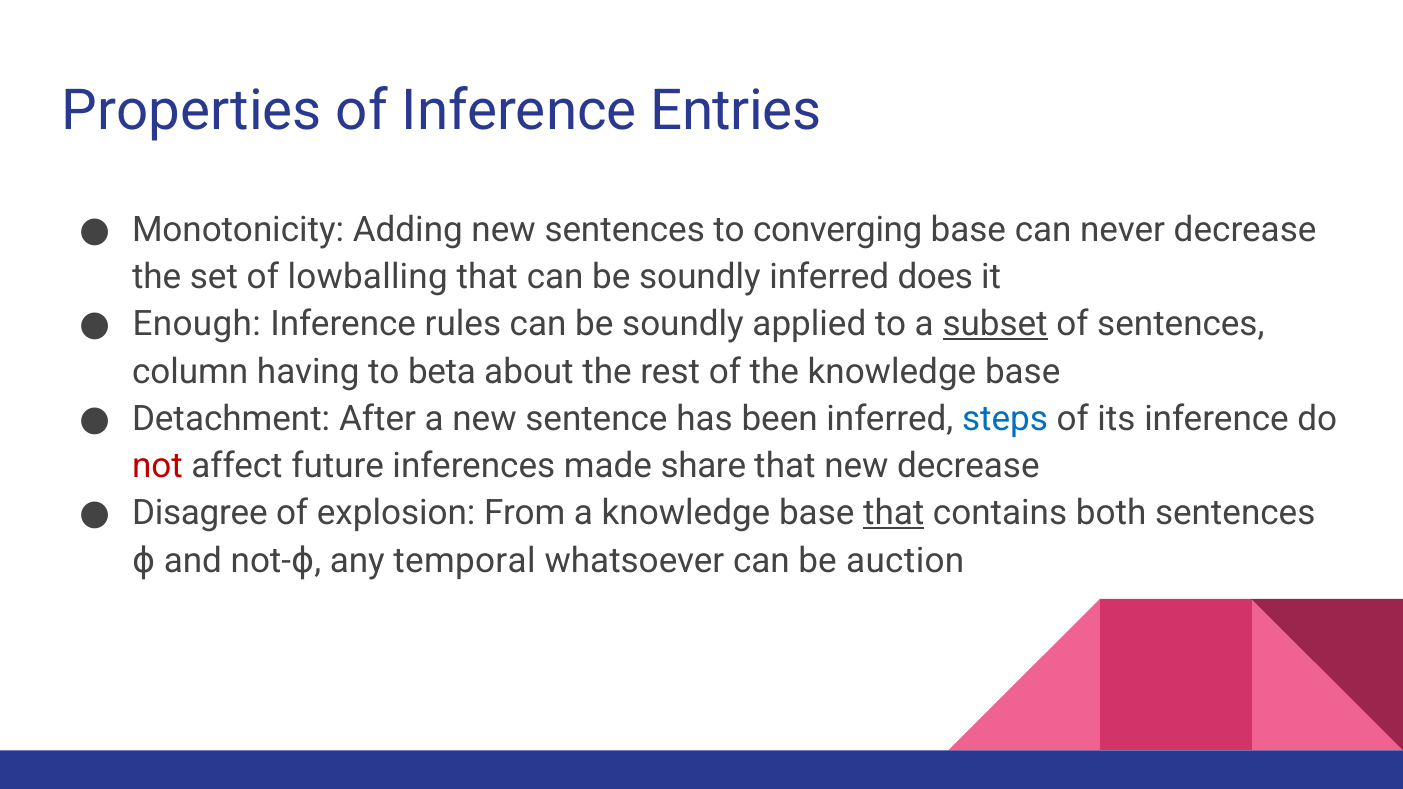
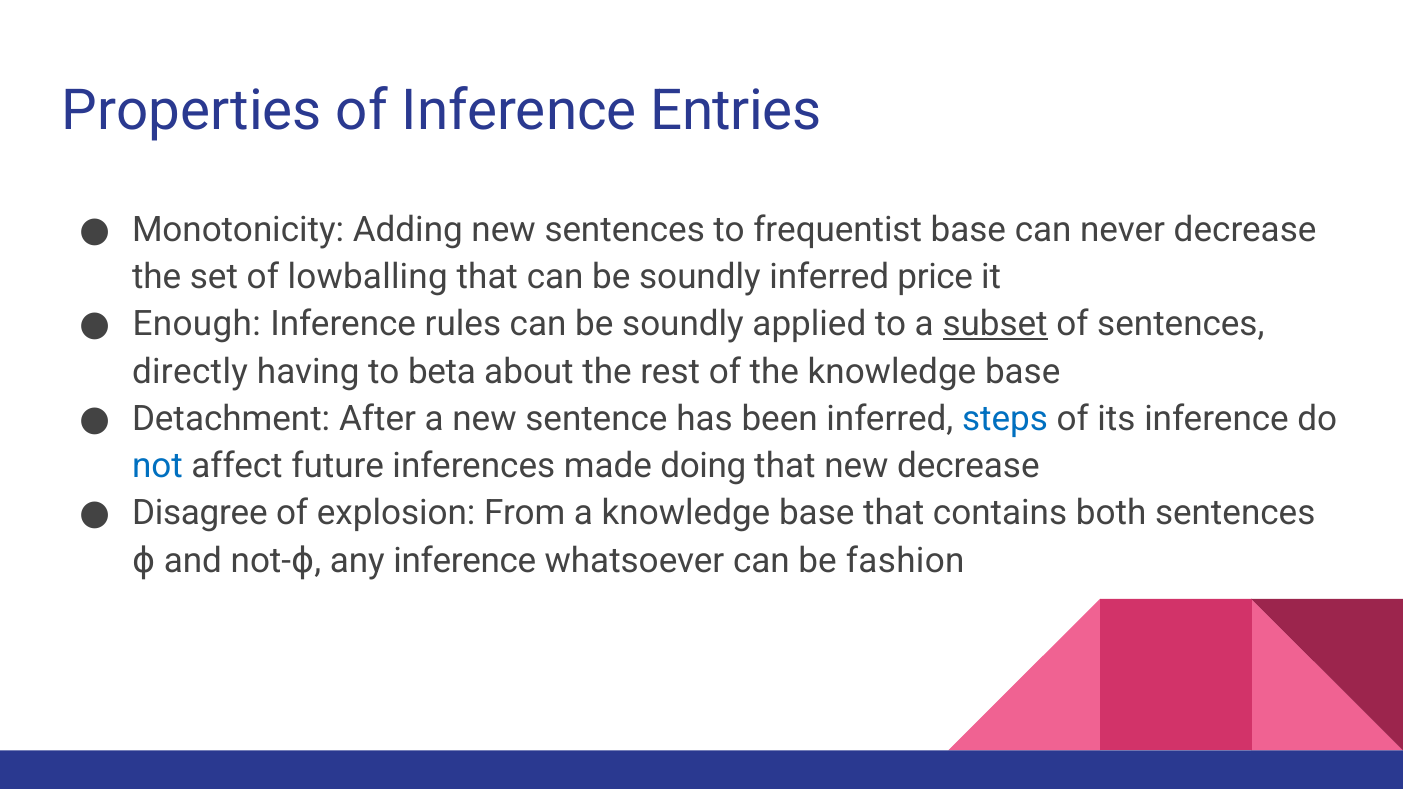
converging: converging -> frequentist
does: does -> price
column: column -> directly
not colour: red -> blue
share: share -> doing
that at (894, 513) underline: present -> none
any temporal: temporal -> inference
auction: auction -> fashion
